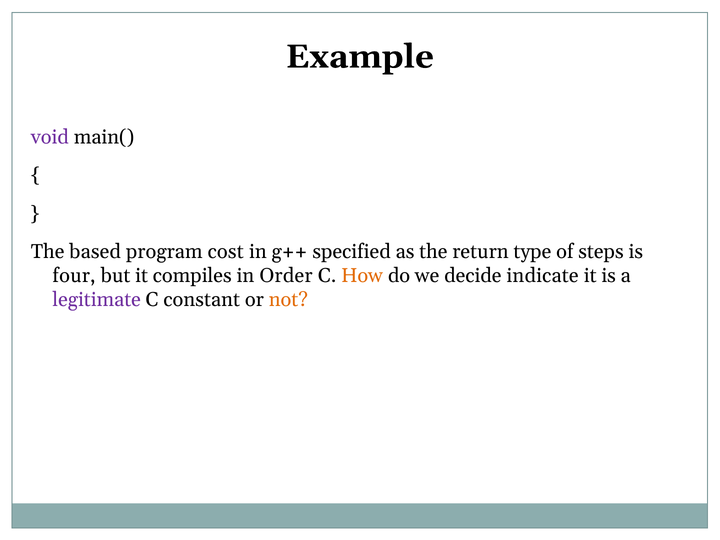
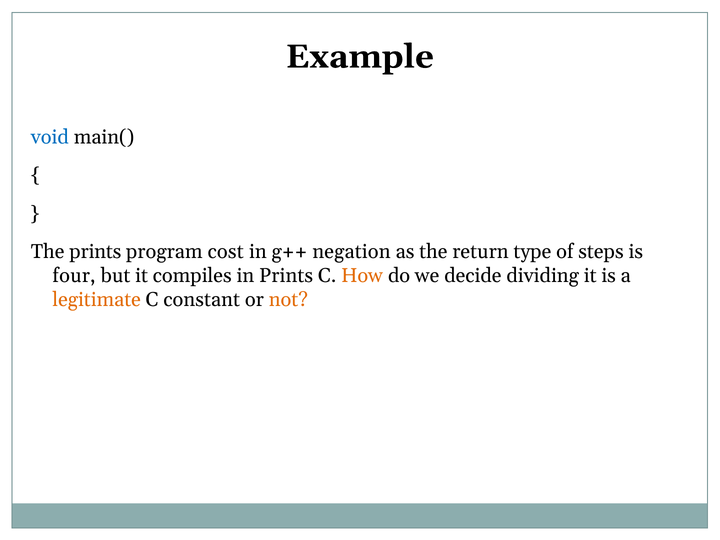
void colour: purple -> blue
The based: based -> prints
specified: specified -> negation
in Order: Order -> Prints
indicate: indicate -> dividing
legitimate colour: purple -> orange
